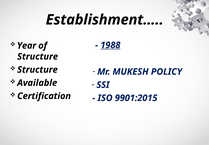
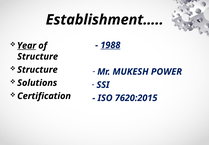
Year underline: none -> present
POLICY: POLICY -> POWER
Available: Available -> Solutions
9901:2015: 9901:2015 -> 7620:2015
